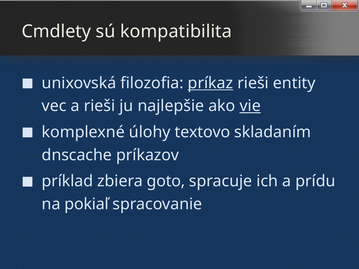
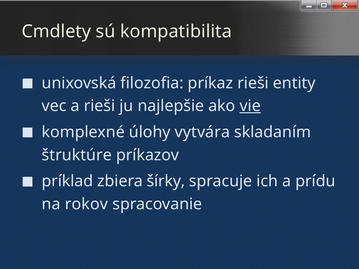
príkaz underline: present -> none
textovo: textovo -> vytvára
dnscache: dnscache -> štruktúre
goto: goto -> šírky
pokiaľ: pokiaľ -> rokov
